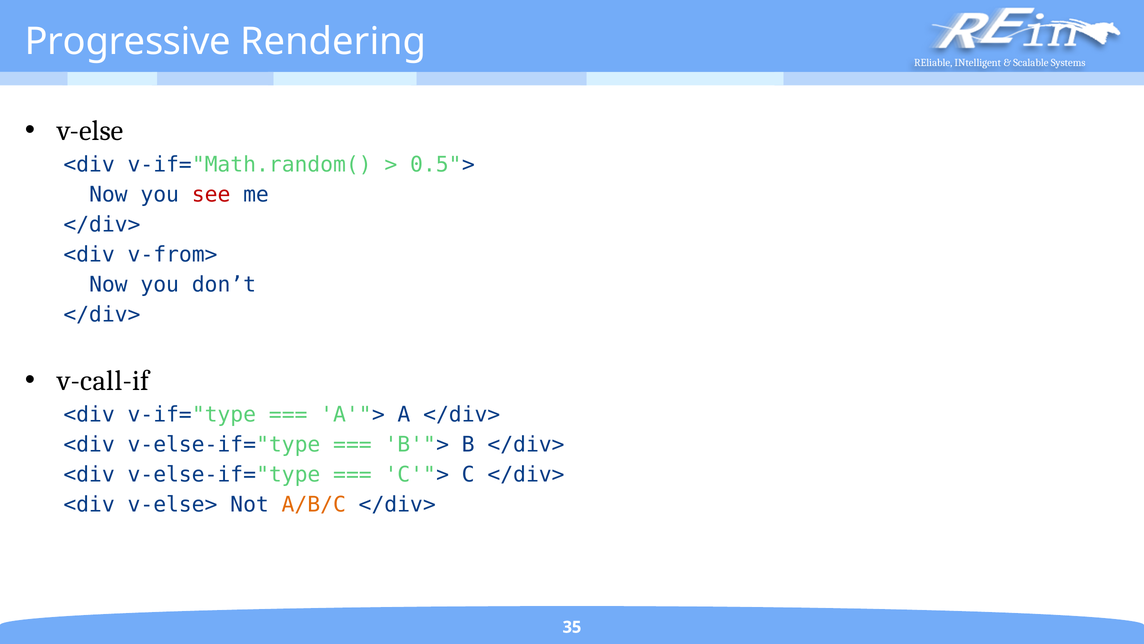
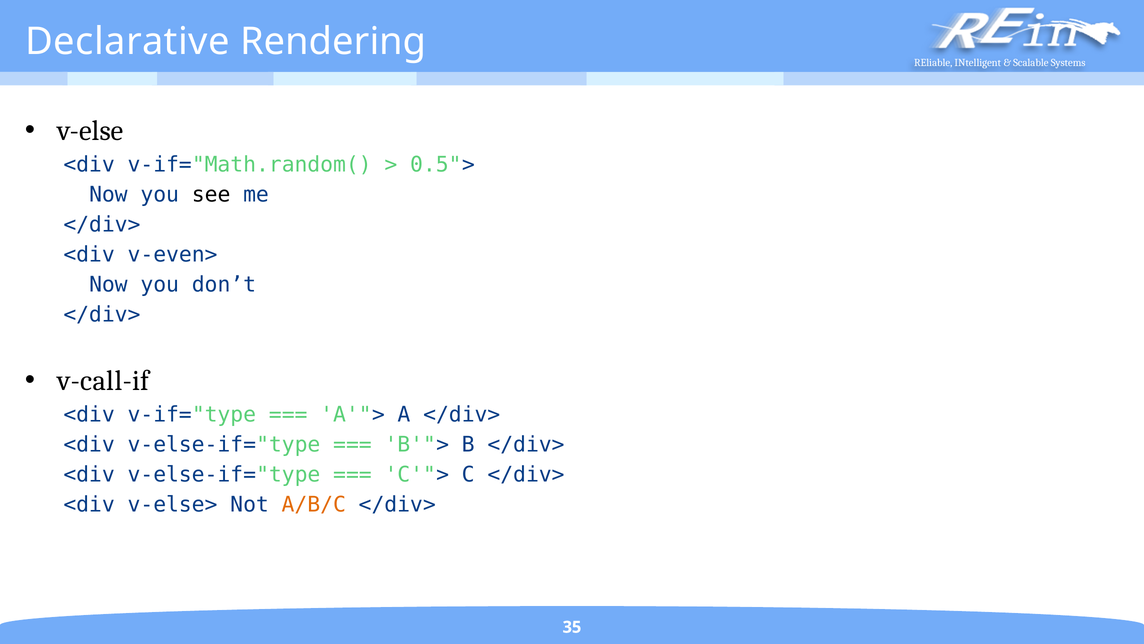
Progressive: Progressive -> Declarative
see colour: red -> black
v-from>: v-from> -> v-even>
